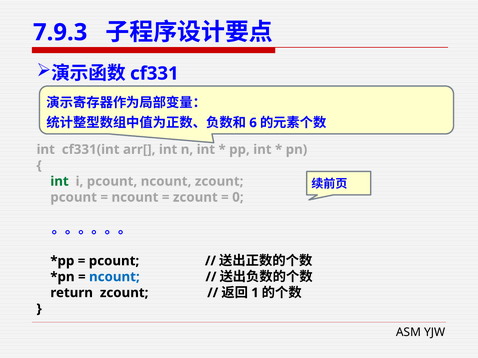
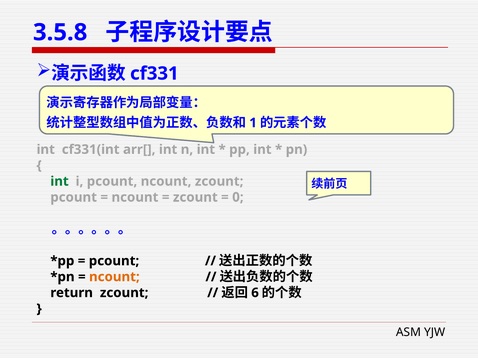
7.9.3: 7.9.3 -> 3.5.8
6: 6 -> 1
ncount at (114, 277) colour: blue -> orange
1: 1 -> 6
